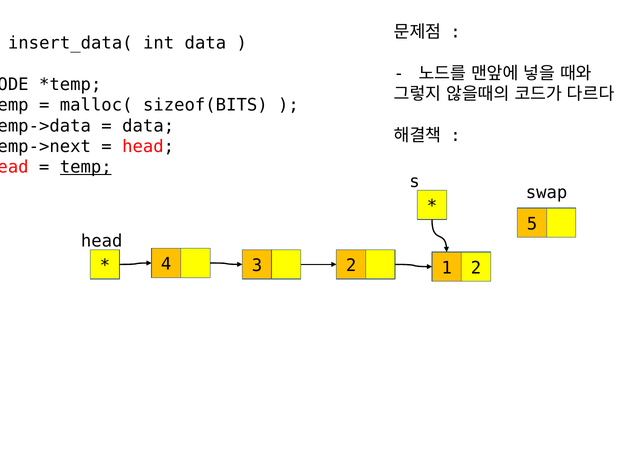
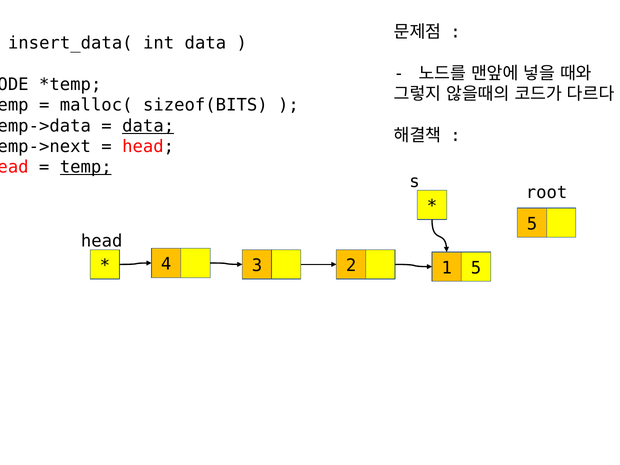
data at (148, 126) underline: none -> present
swap: swap -> root
1 2: 2 -> 5
